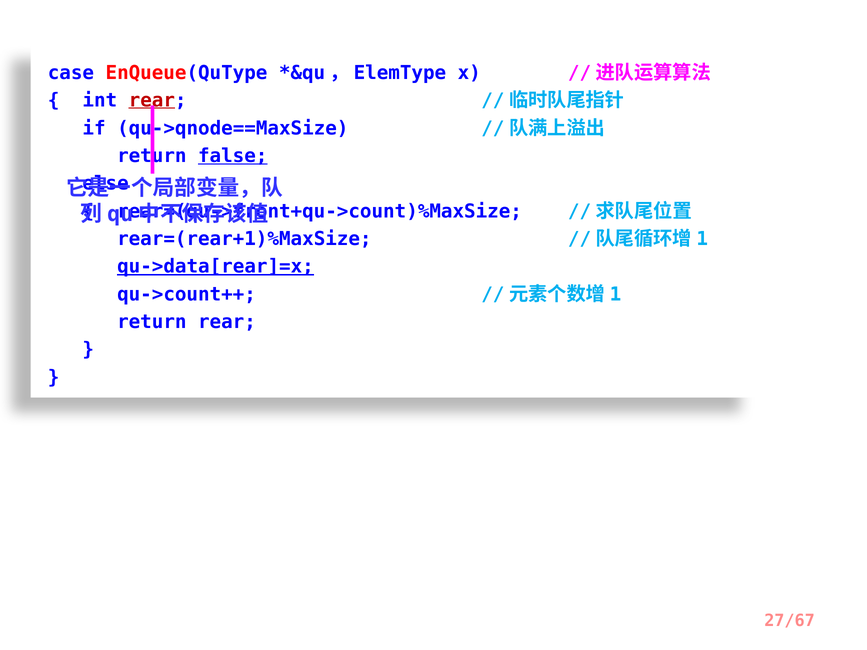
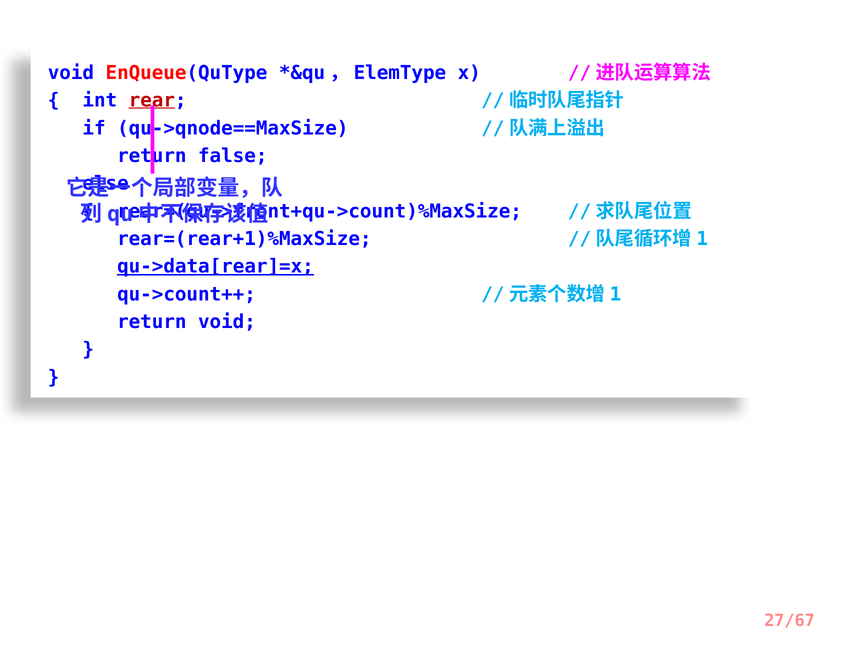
case at (71, 73): case -> void
false underline: present -> none
return rear: rear -> void
